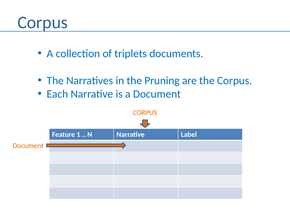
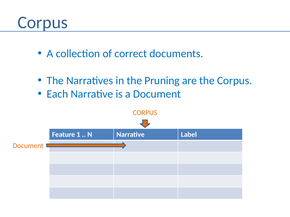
triplets: triplets -> correct
